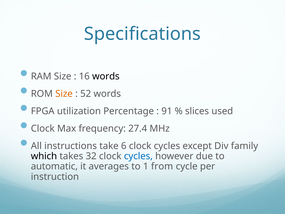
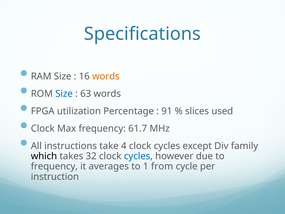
words at (106, 76) colour: black -> orange
Size at (64, 94) colour: orange -> blue
52: 52 -> 63
27.4: 27.4 -> 61.7
6: 6 -> 4
automatic at (54, 166): automatic -> frequency
